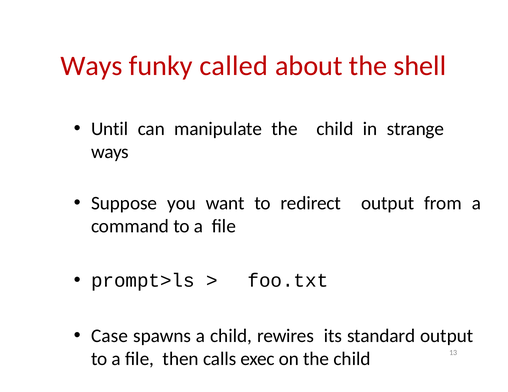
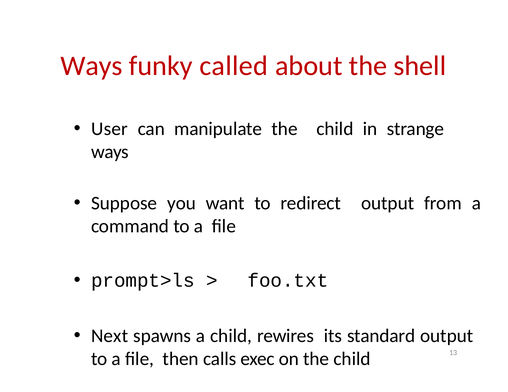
Until: Until -> User
Case: Case -> Next
